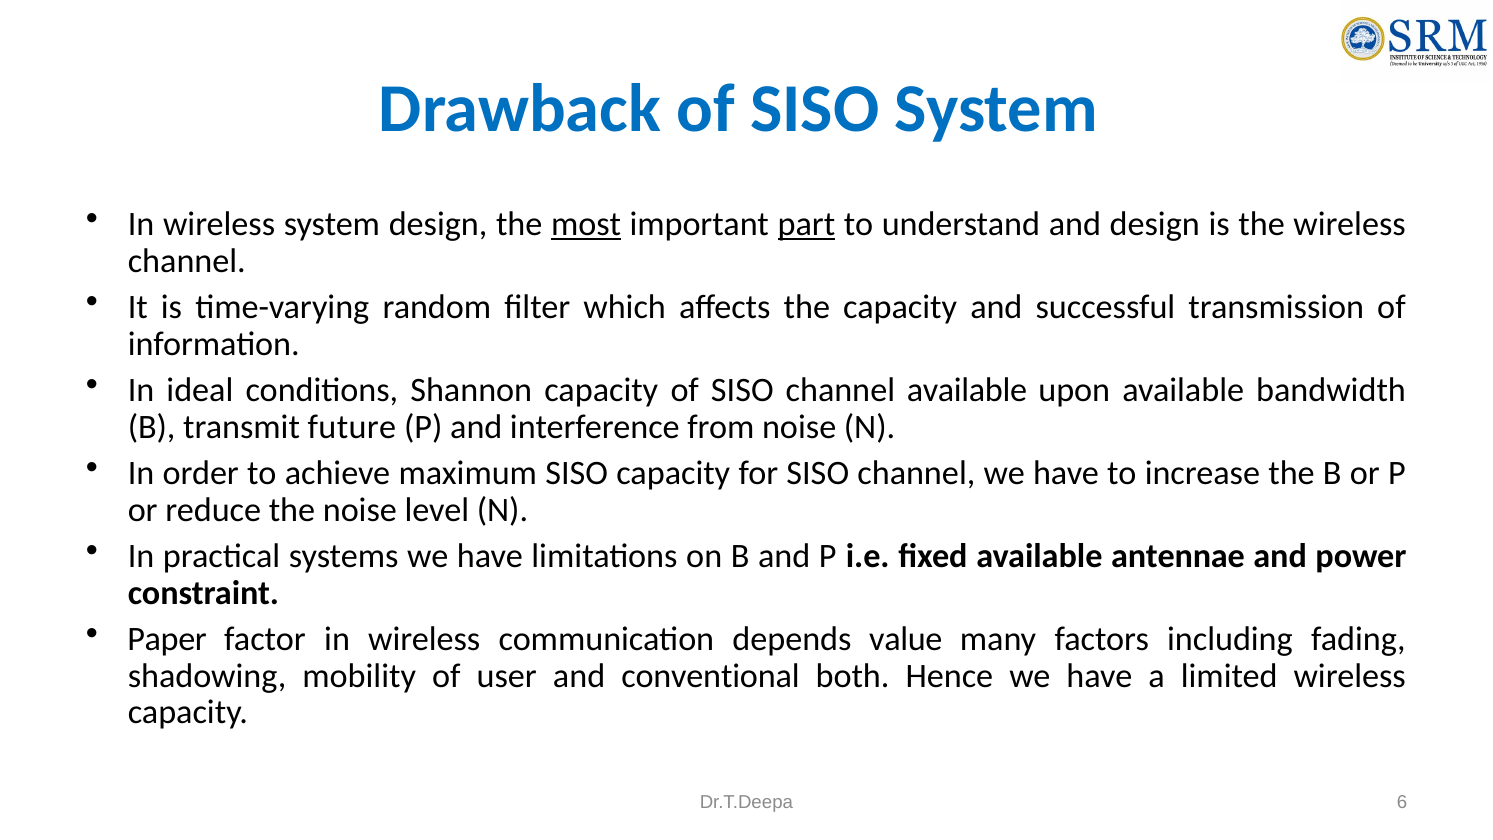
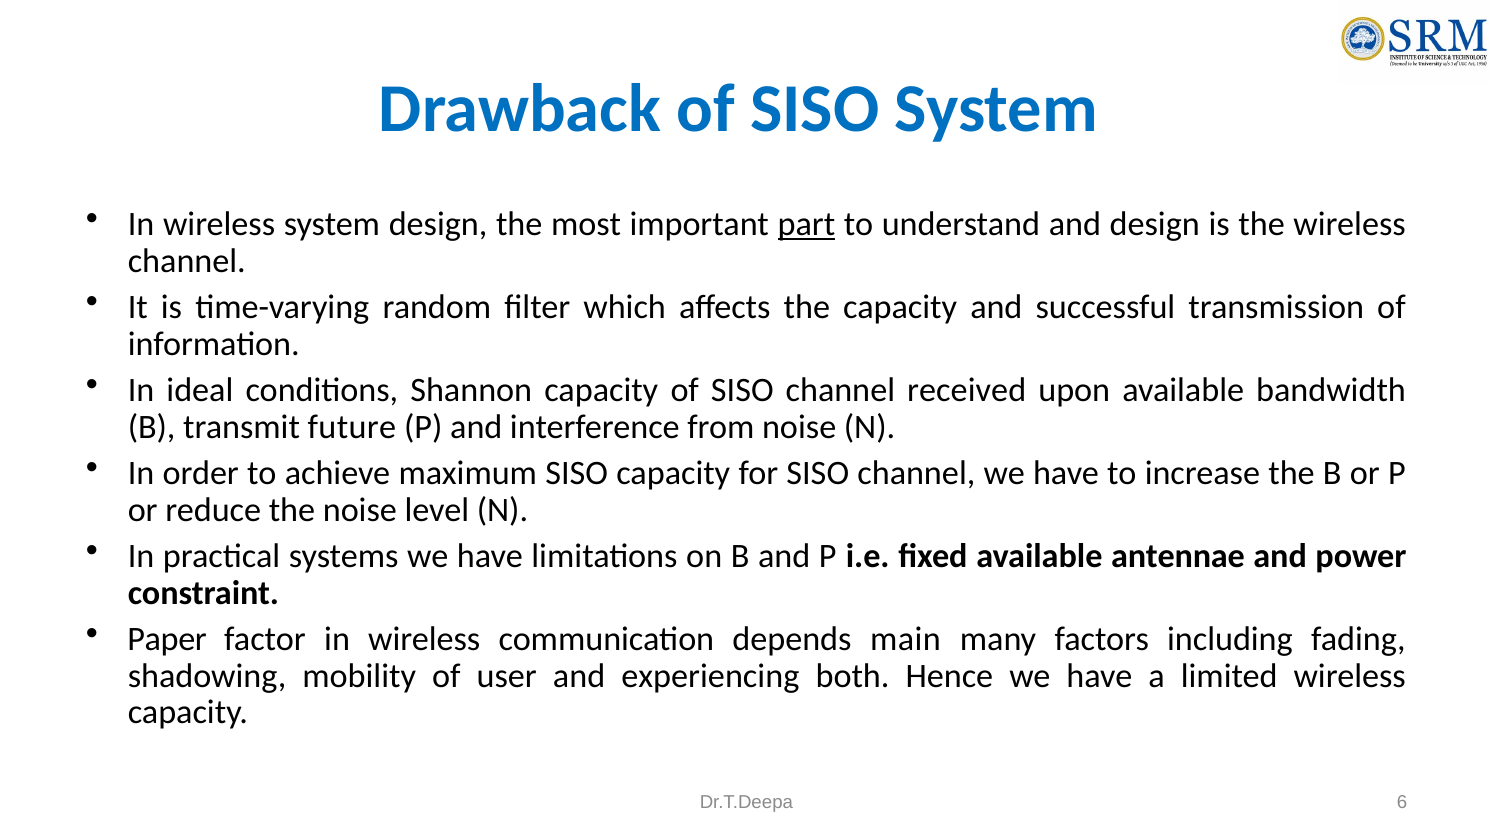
most underline: present -> none
channel available: available -> received
value: value -> main
conventional: conventional -> experiencing
